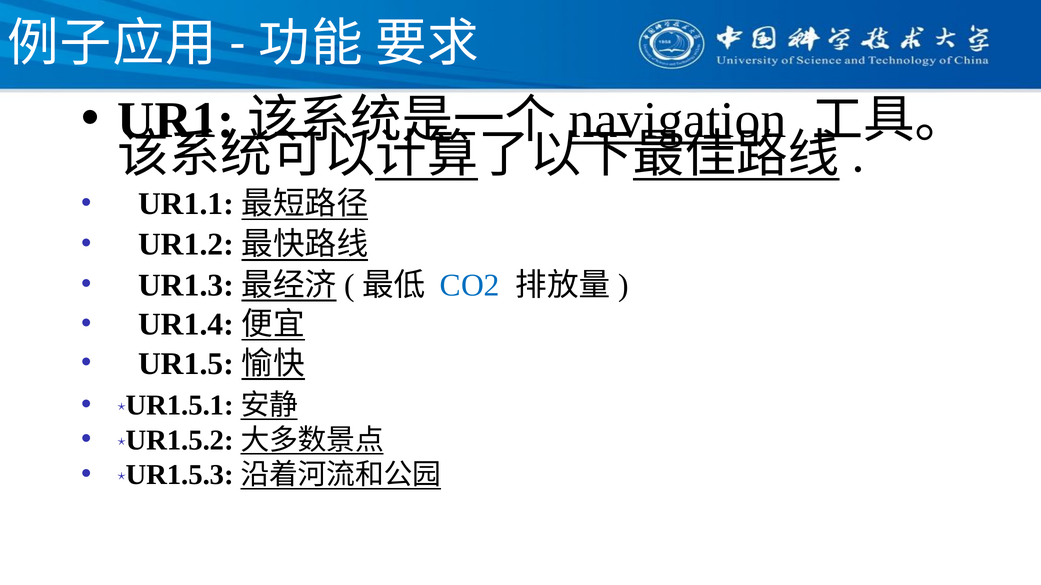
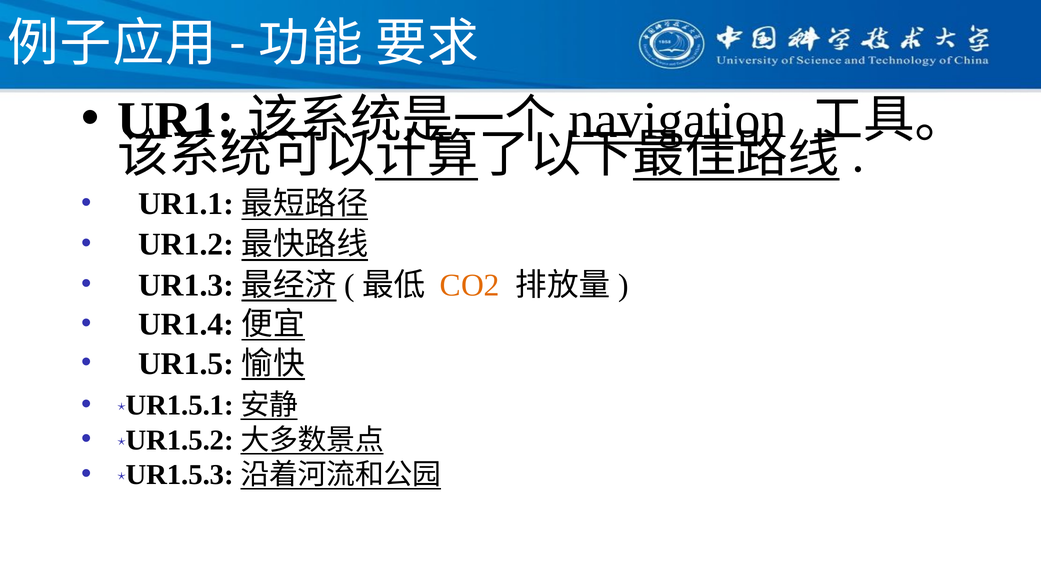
CO2 colour: blue -> orange
